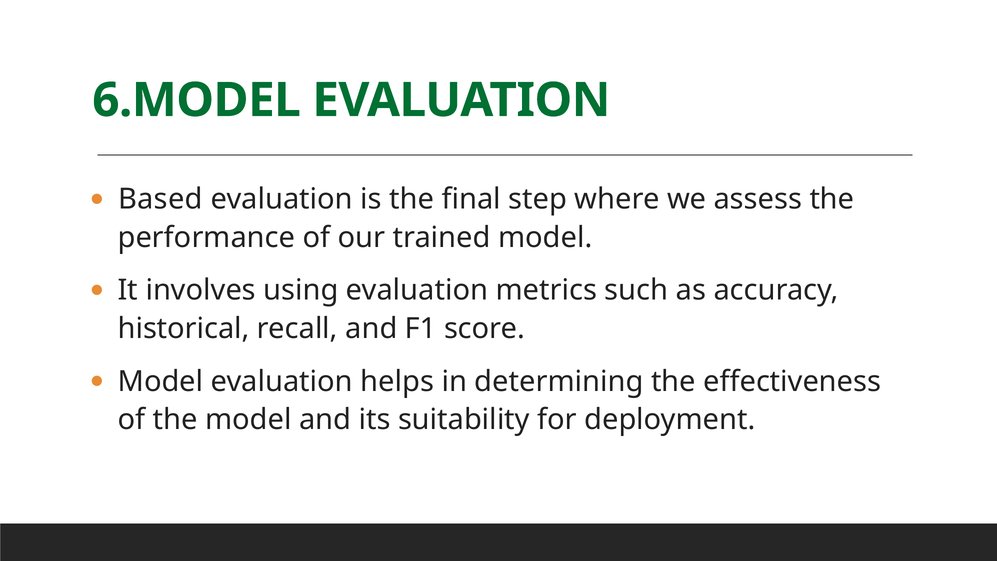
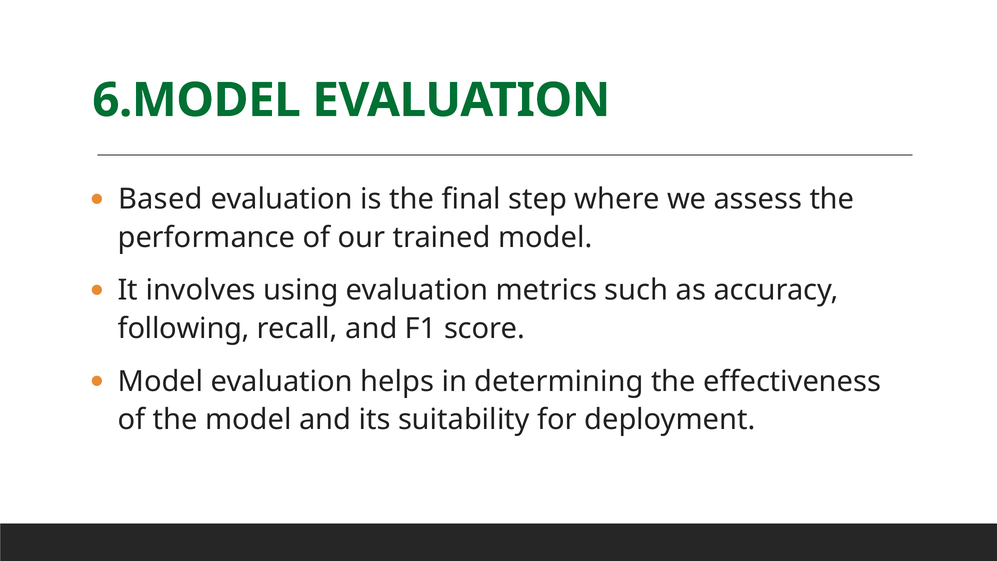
historical: historical -> following
